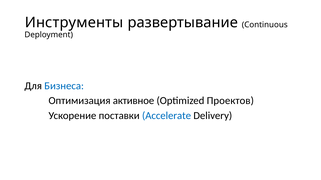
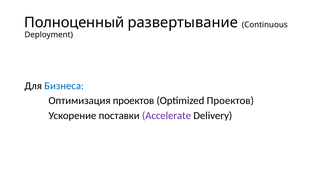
Инструменты: Инструменты -> Полноценный
Оптимизация активное: активное -> проектов
Accelerate colour: blue -> purple
